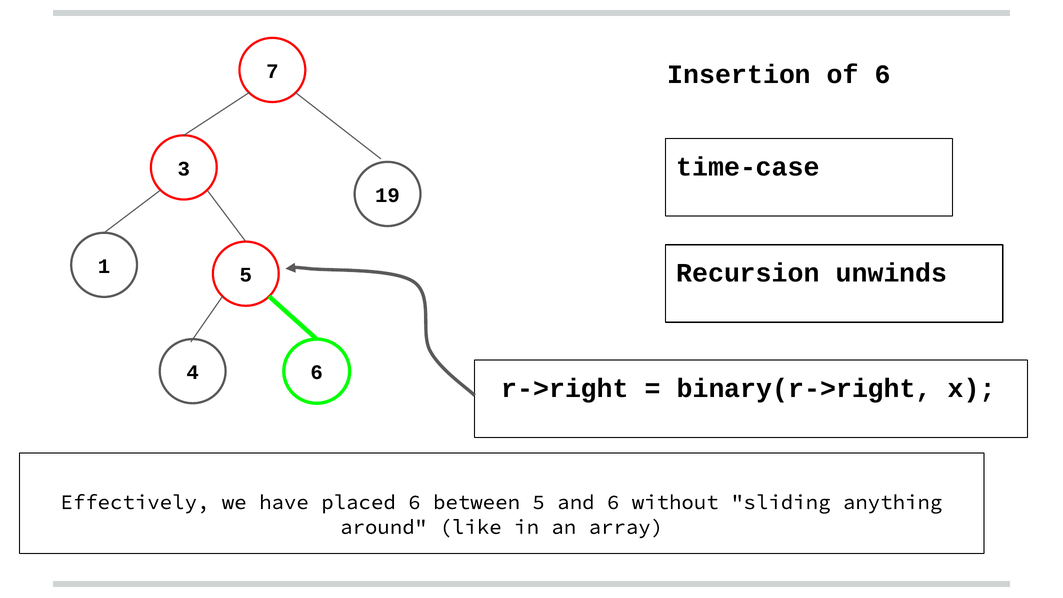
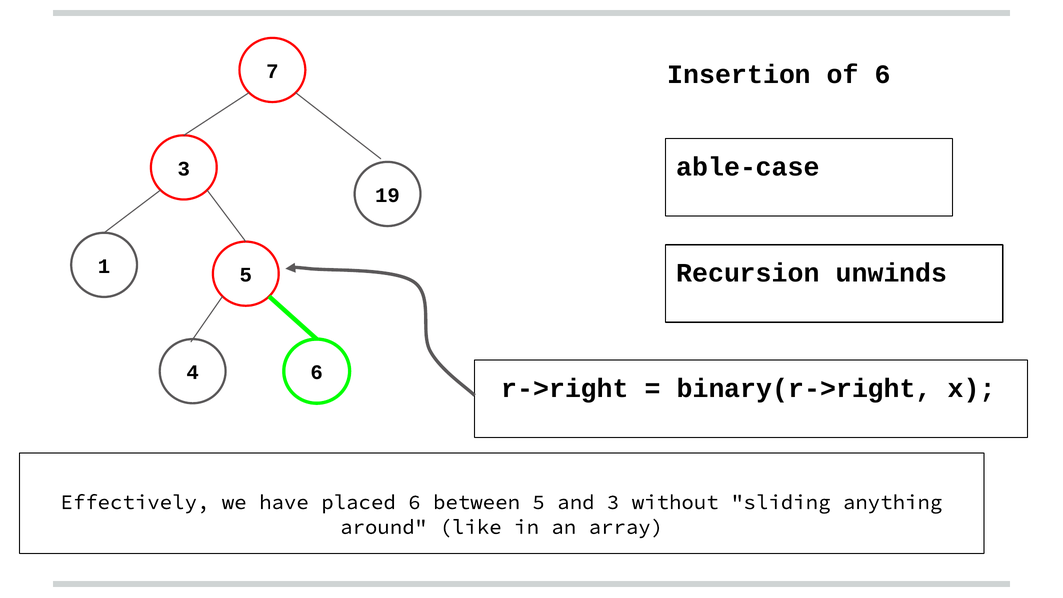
time-case: time-case -> able-case
and 6: 6 -> 3
